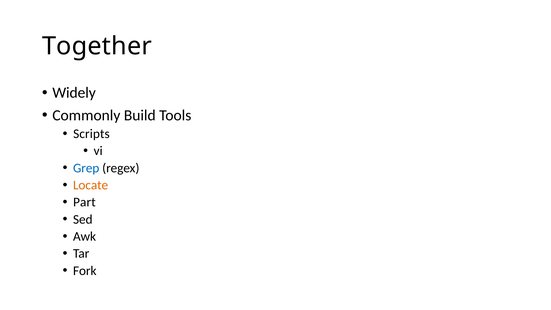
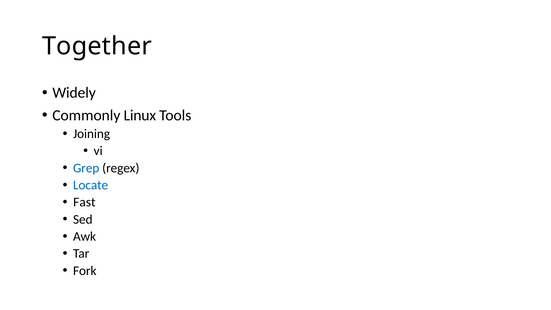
Build: Build -> Linux
Scripts: Scripts -> Joining
Locate colour: orange -> blue
Part: Part -> Fast
